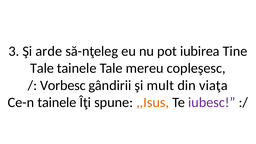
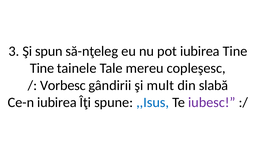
arde: arde -> spun
Tale at (42, 68): Tale -> Tine
viaţa: viaţa -> slabă
Ce-n tainele: tainele -> iubirea
,,Isus colour: orange -> blue
